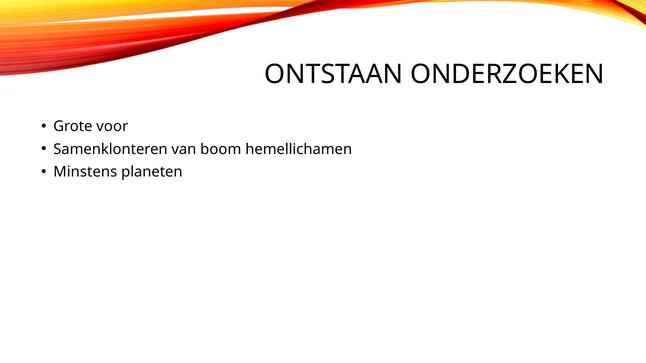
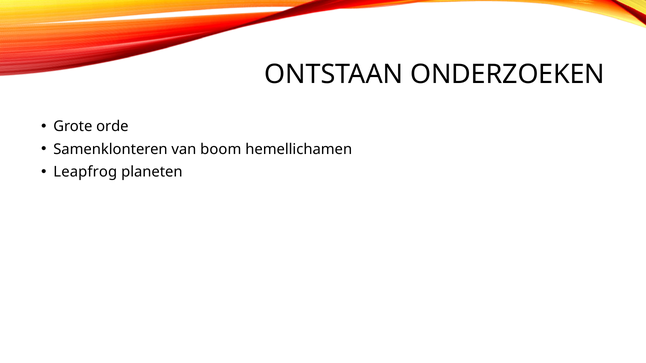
voor: voor -> orde
Minstens: Minstens -> Leapfrog
